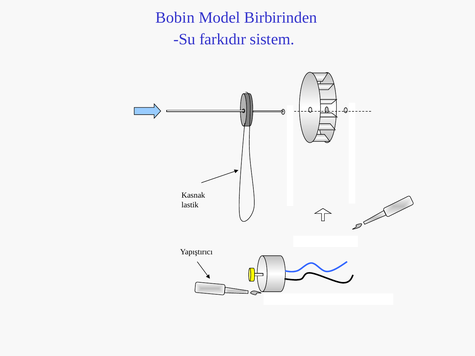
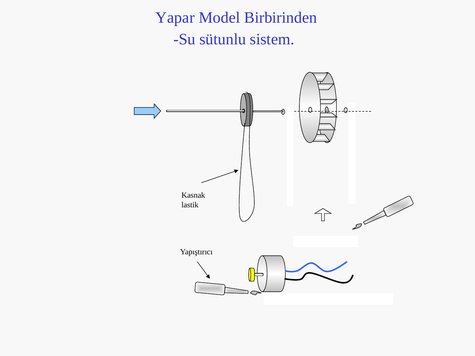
Bobin: Bobin -> Yapar
farkıdır: farkıdır -> sütunlu
